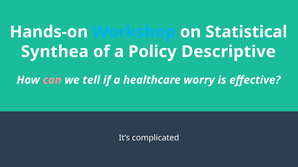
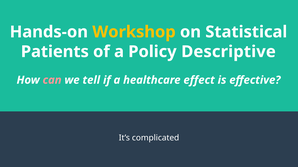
Workshop colour: light blue -> yellow
Synthea: Synthea -> Patients
worry: worry -> effect
